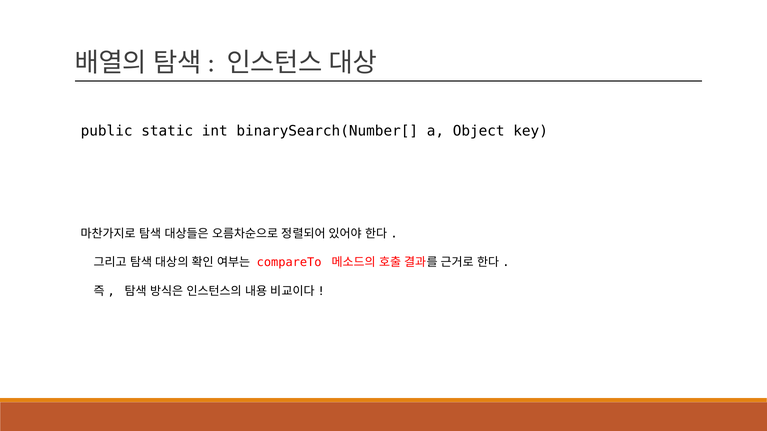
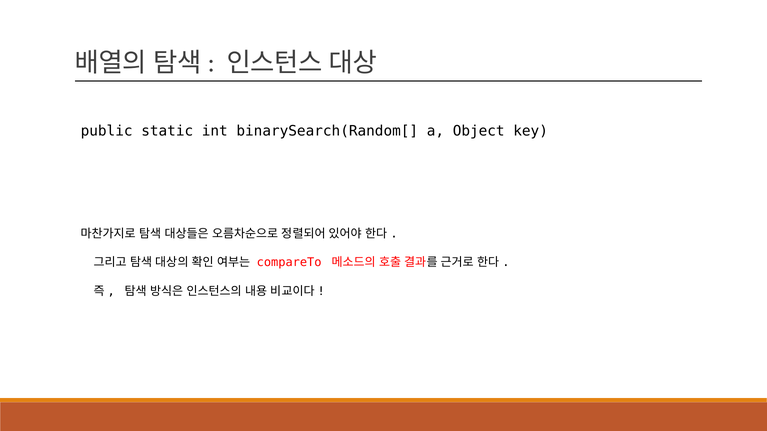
binarySearch(Number[: binarySearch(Number[ -> binarySearch(Random[
